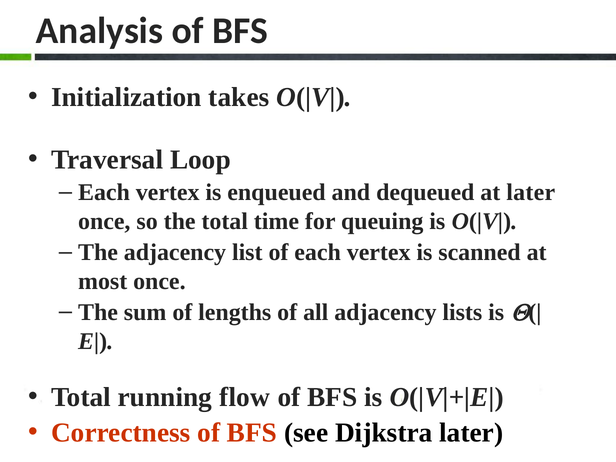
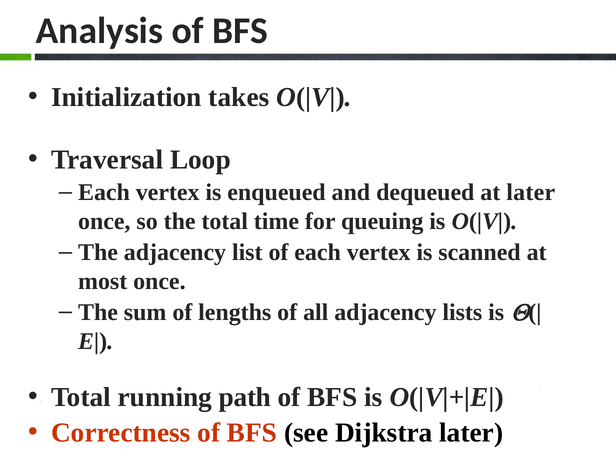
flow: flow -> path
